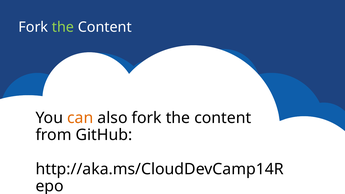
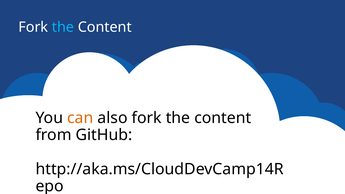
the at (63, 27) colour: light green -> light blue
